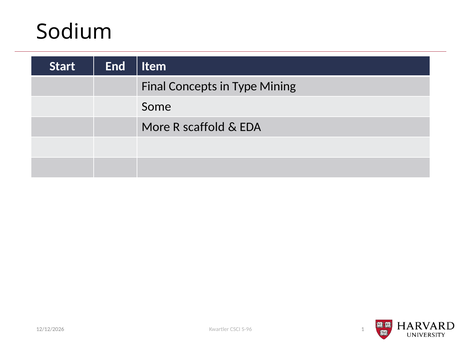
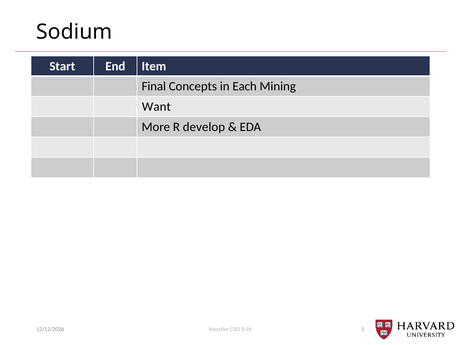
Type: Type -> Each
Some: Some -> Want
scaffold: scaffold -> develop
